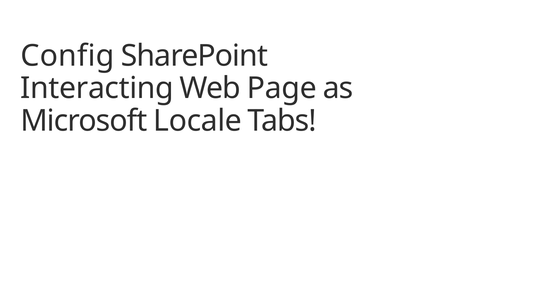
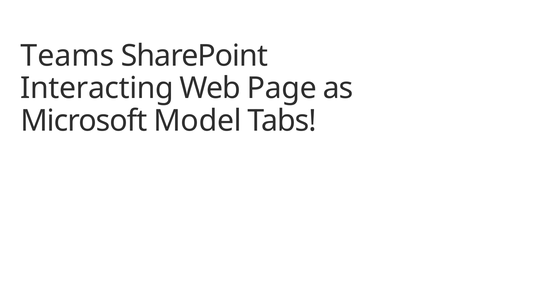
Config: Config -> Teams
Locale: Locale -> Model
